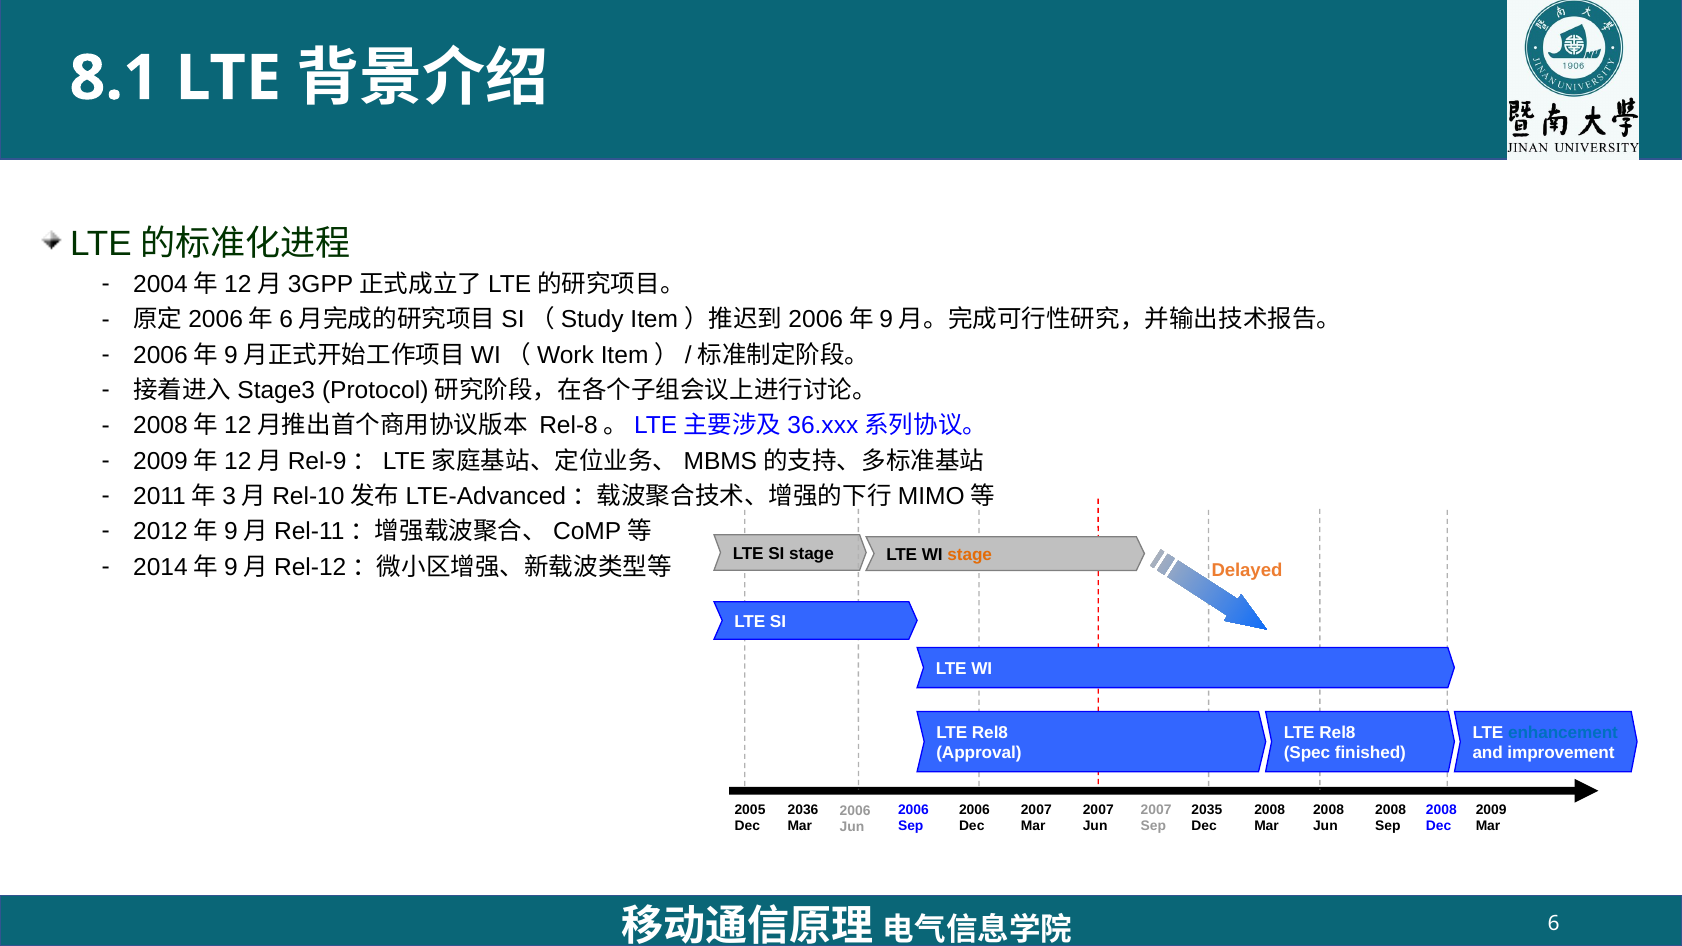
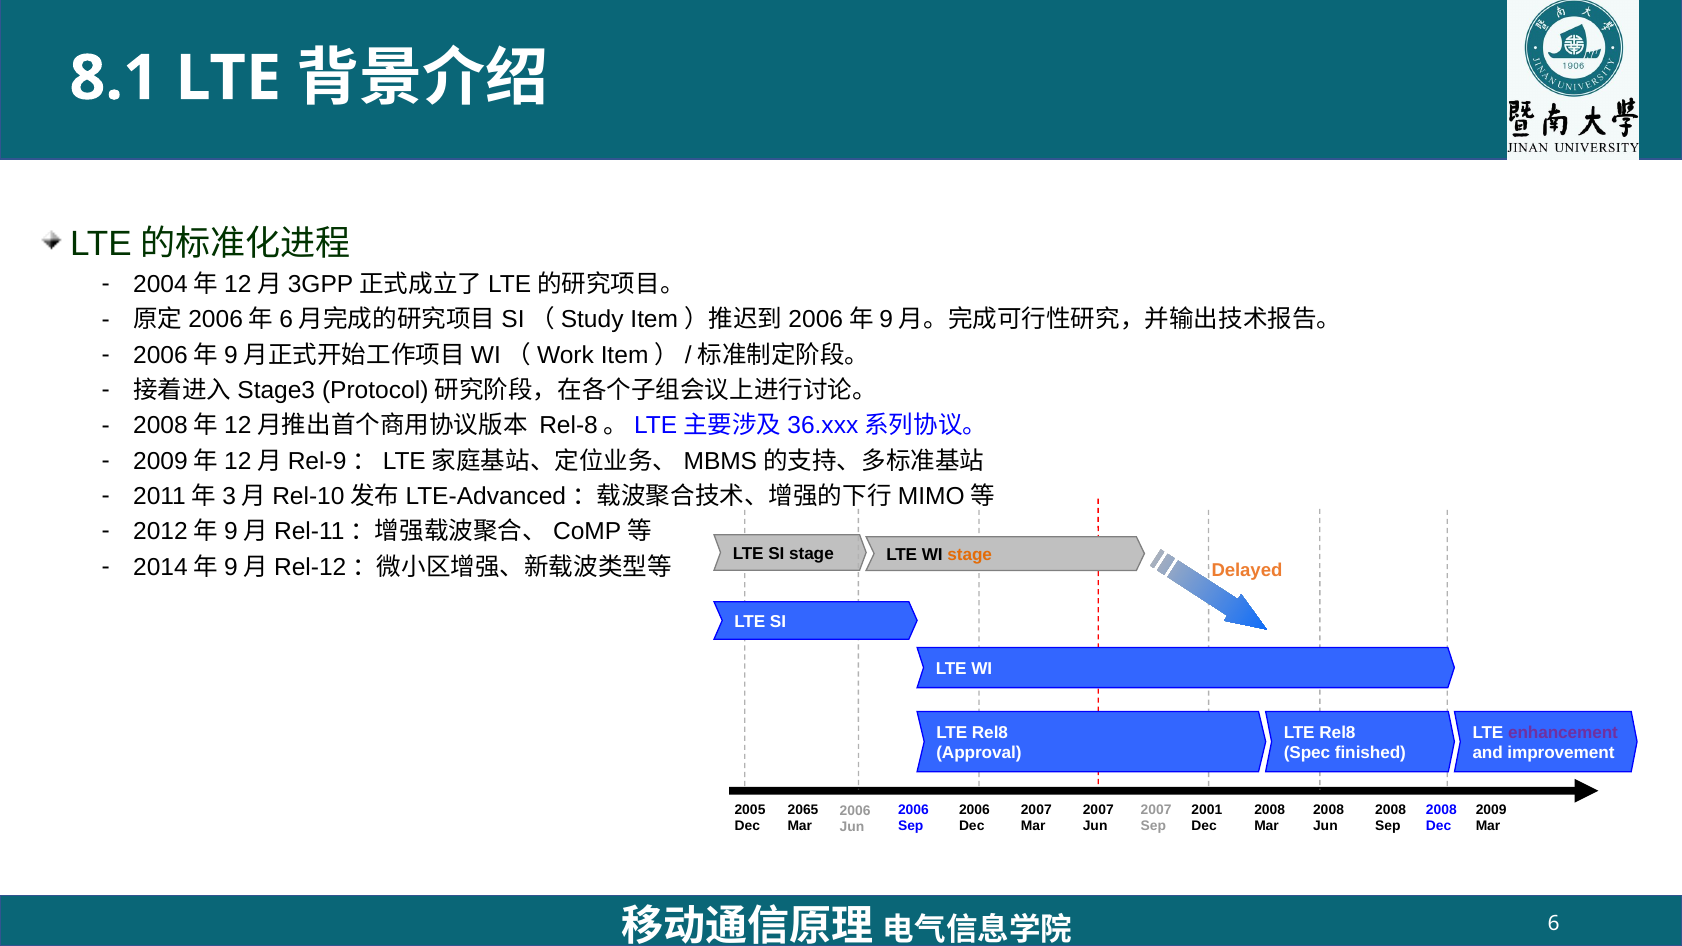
enhancement colour: blue -> purple
2036: 2036 -> 2065
2035: 2035 -> 2001
